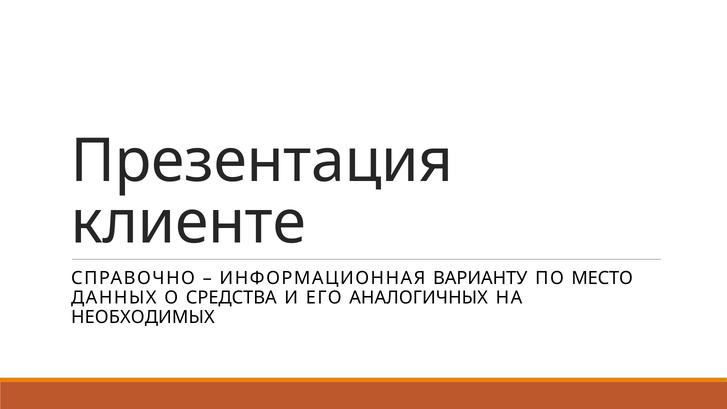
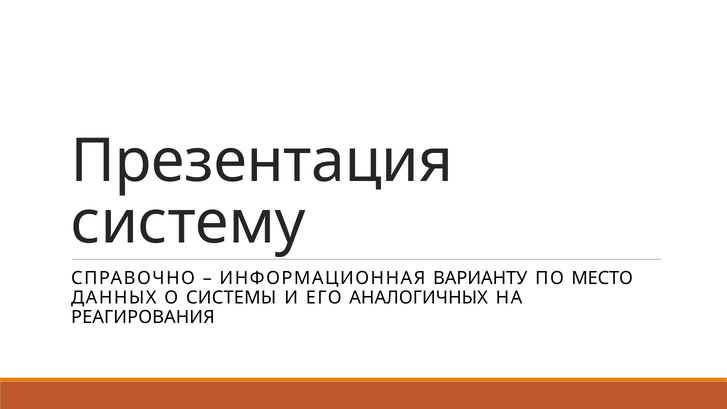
клиенте: клиенте -> систему
СРЕДСТВА: СРЕДСТВА -> СИСТЕМЫ
НЕОБХОДИМЫХ: НЕОБХОДИМЫХ -> РЕАГИРОВАНИЯ
